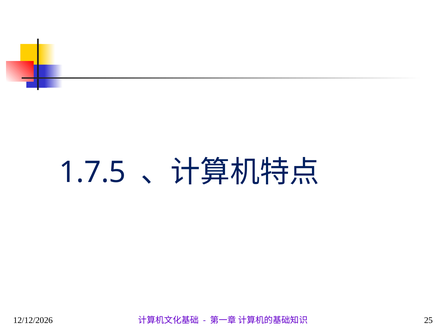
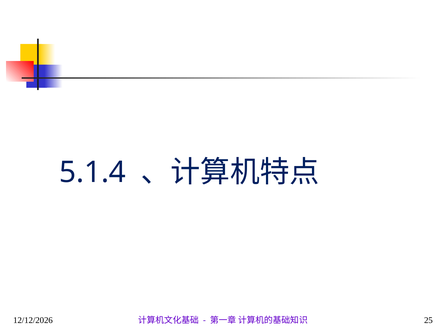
1.7.5: 1.7.5 -> 5.1.4
